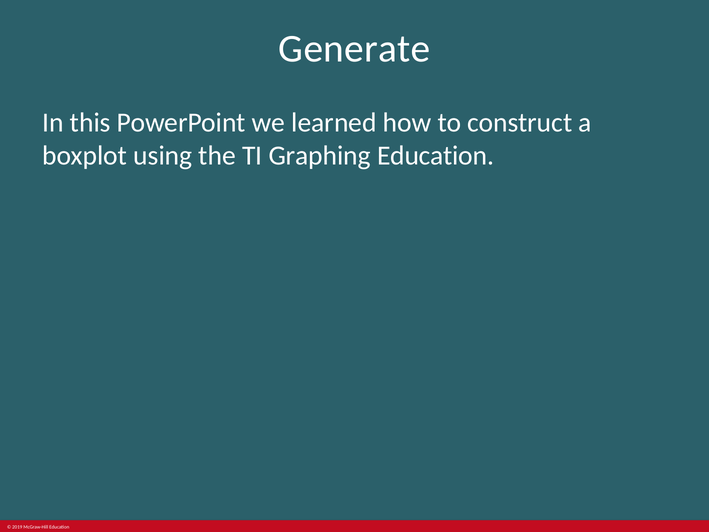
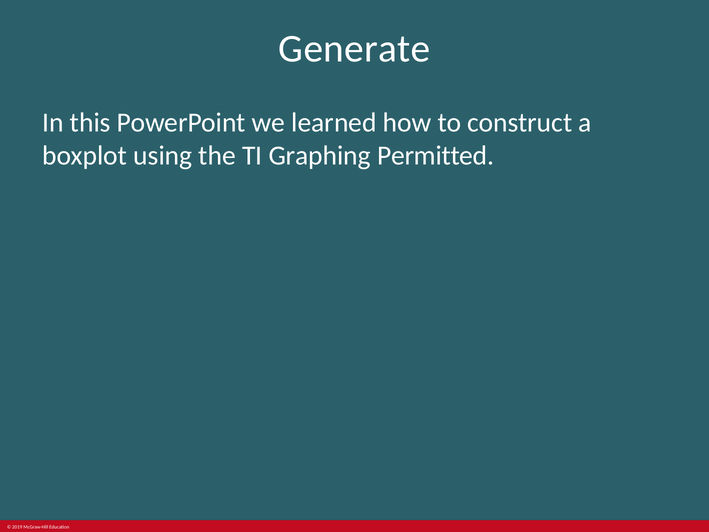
Graphing Education: Education -> Permitted
